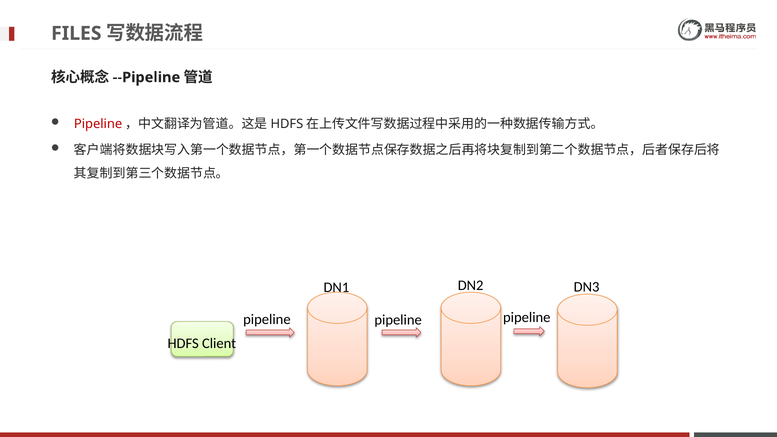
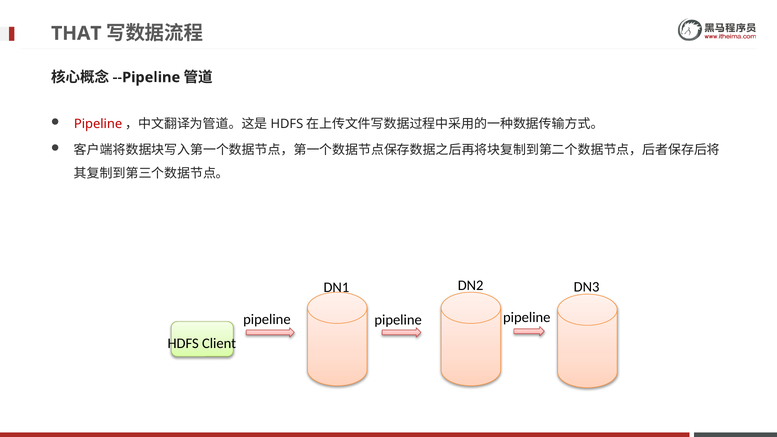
FILES: FILES -> THAT
